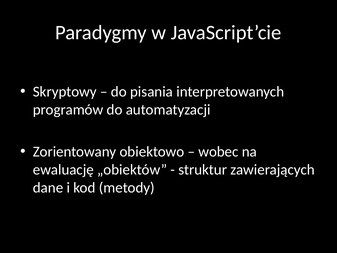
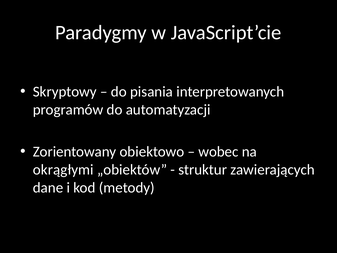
ewaluację: ewaluację -> okrągłymi
